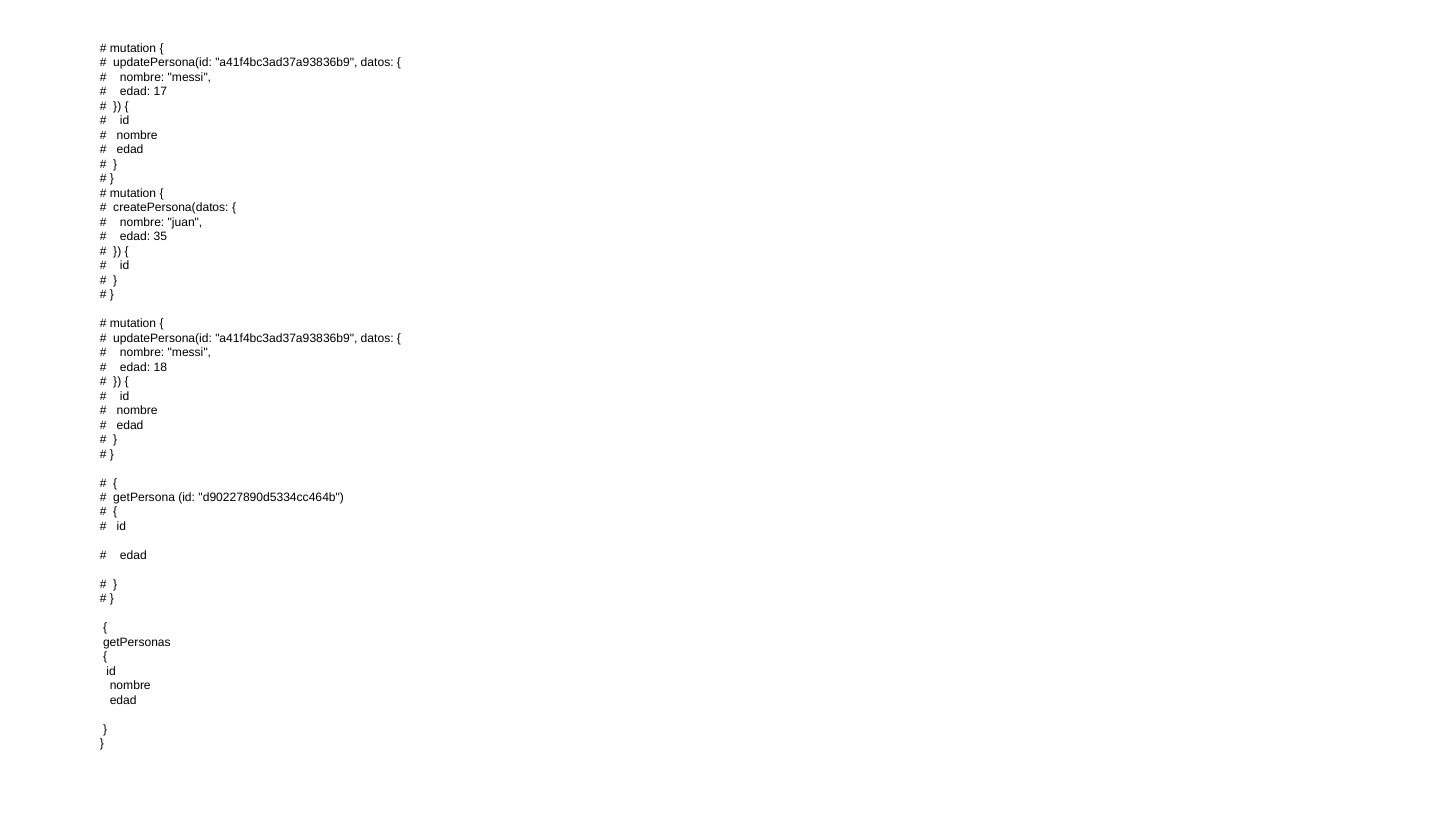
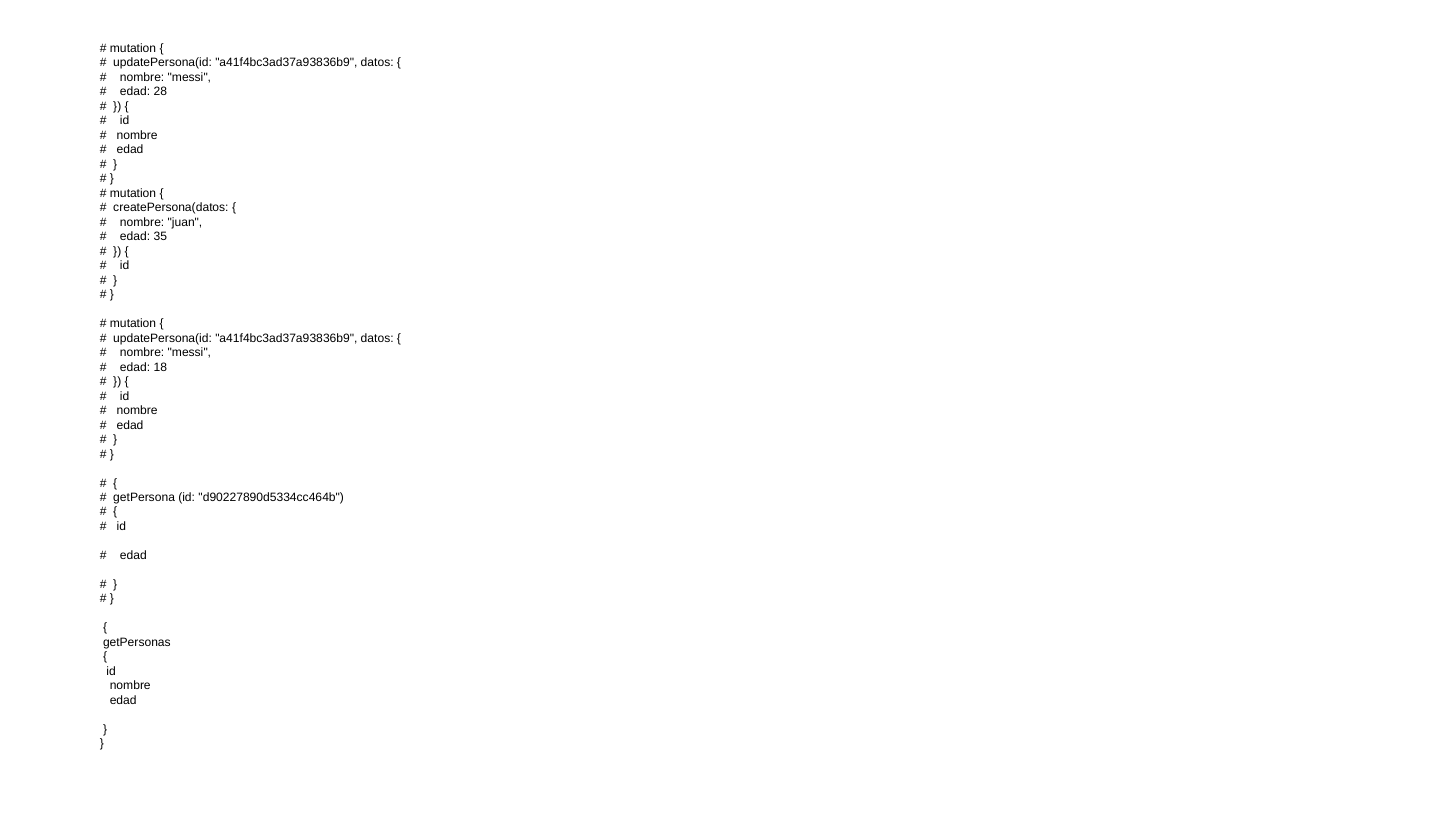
17: 17 -> 28
